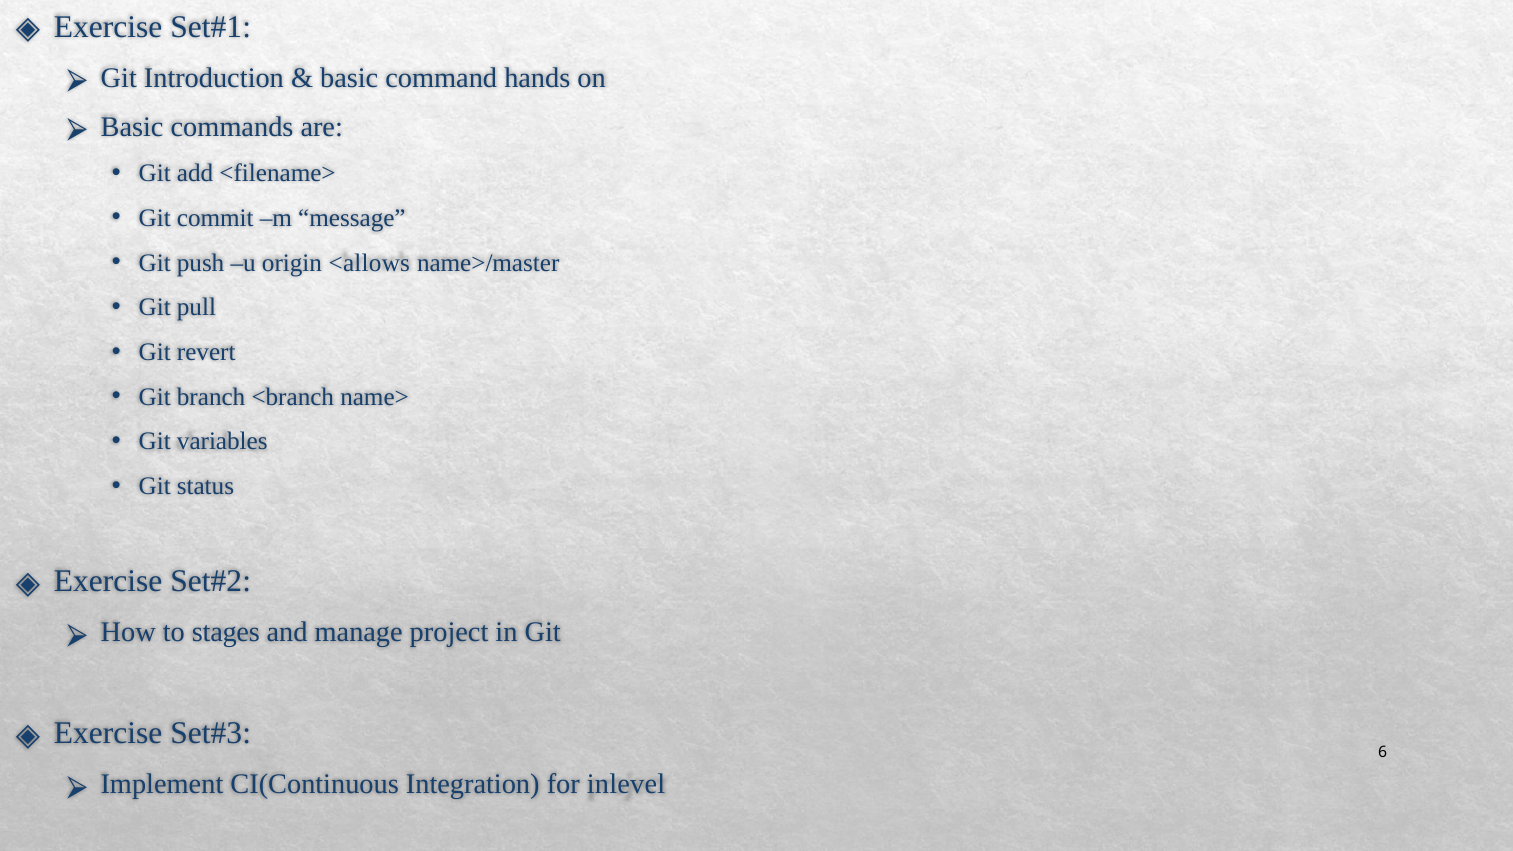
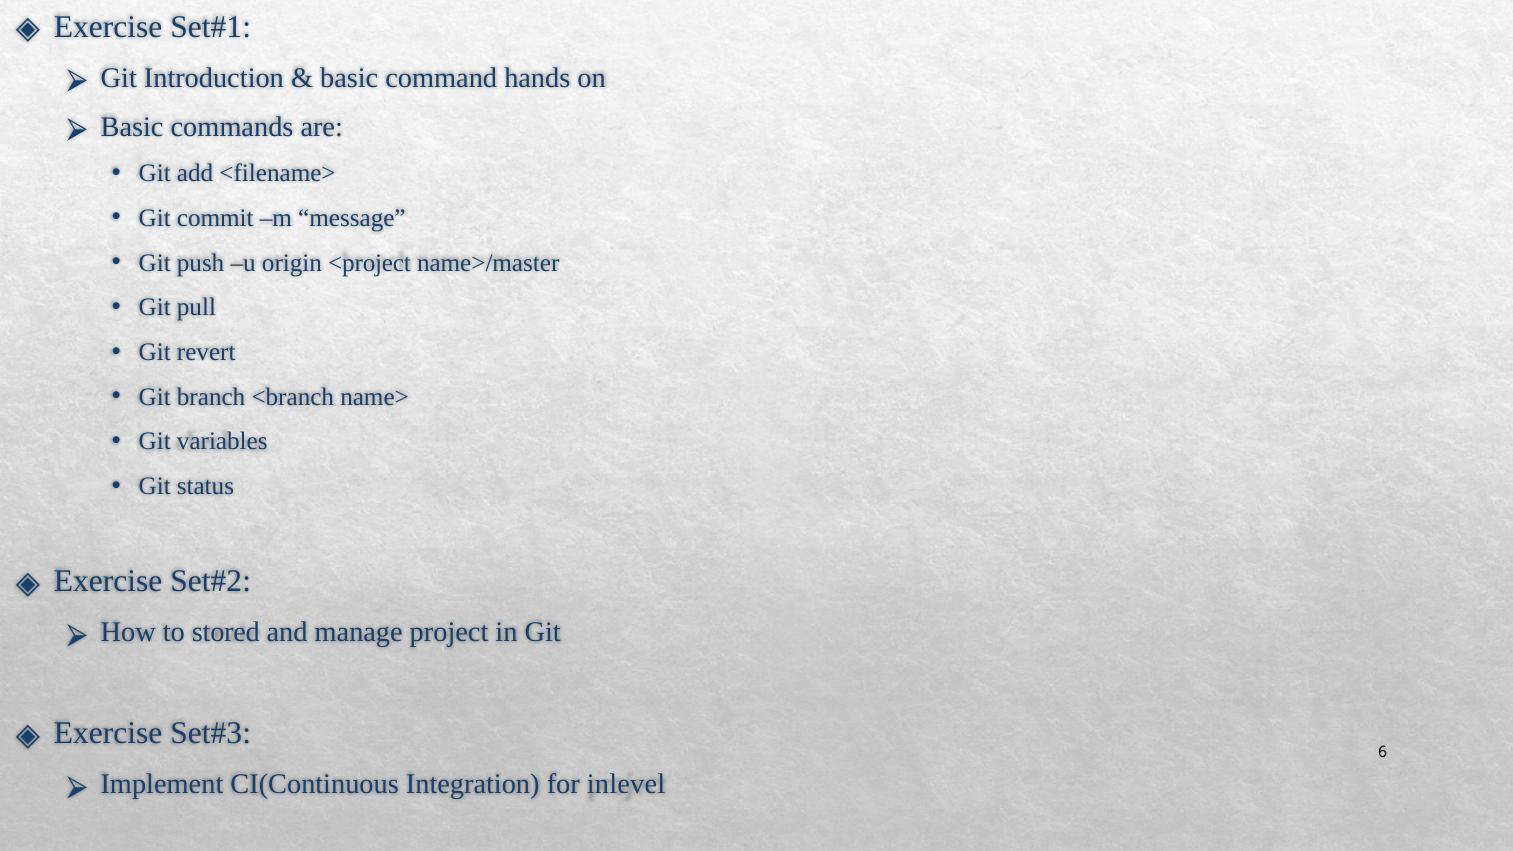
<allows: <allows -> <project
stages: stages -> stored
